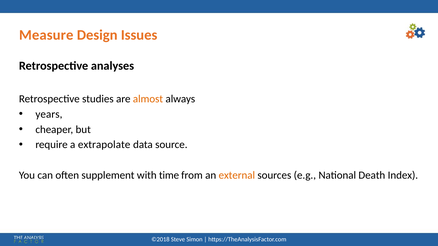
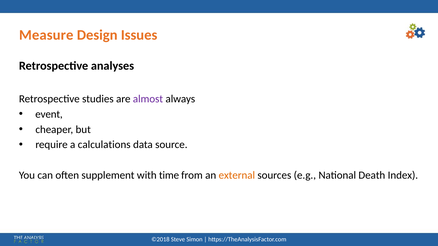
almost colour: orange -> purple
years: years -> event
extrapolate: extrapolate -> calculations
